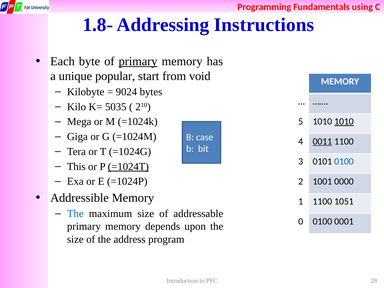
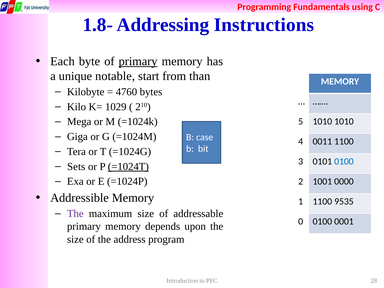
popular: popular -> notable
void: void -> than
9024: 9024 -> 4760
5035: 5035 -> 1029
1010 at (344, 121) underline: present -> none
0011 underline: present -> none
This: This -> Sets
1051: 1051 -> 9535
The at (75, 214) colour: blue -> purple
